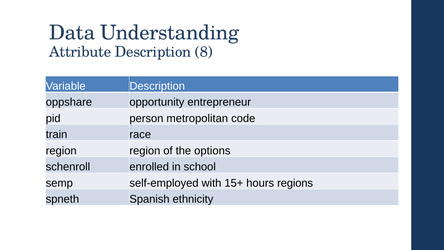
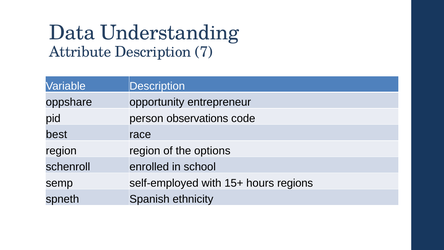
8: 8 -> 7
metropolitan: metropolitan -> observations
train: train -> best
